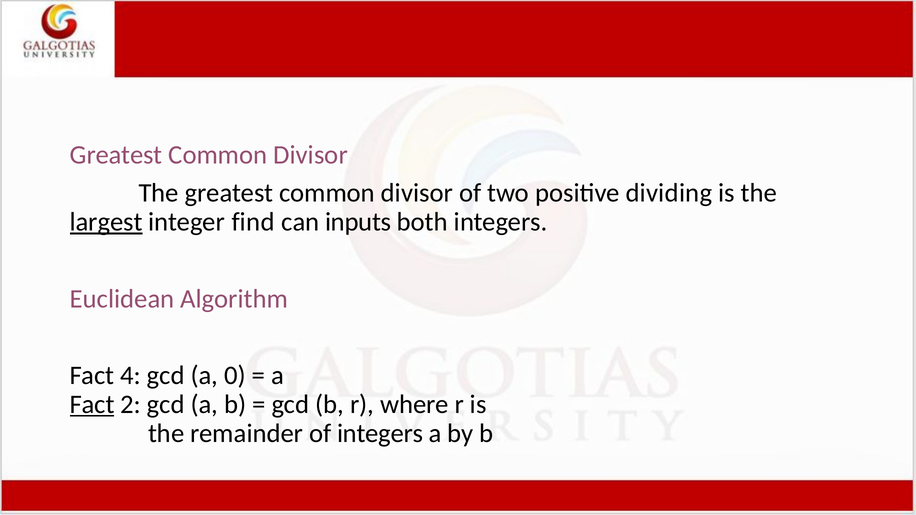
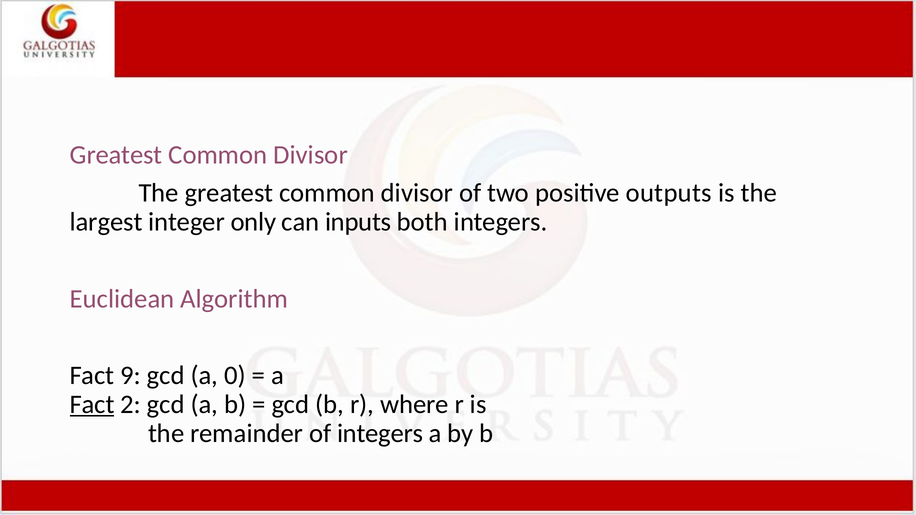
dividing: dividing -> outputs
largest underline: present -> none
find: find -> only
4: 4 -> 9
